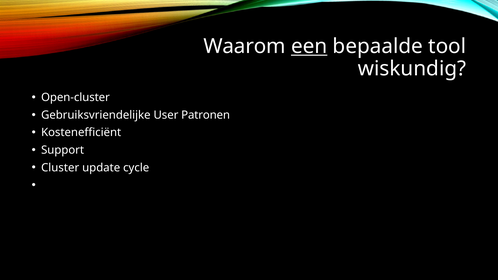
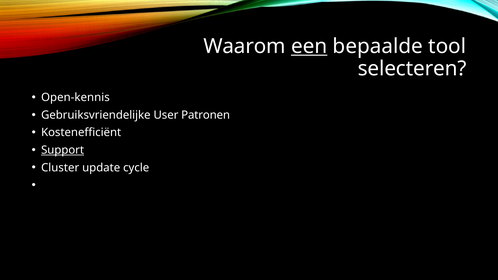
wiskundig: wiskundig -> selecteren
Open-cluster: Open-cluster -> Open-kennis
Support underline: none -> present
